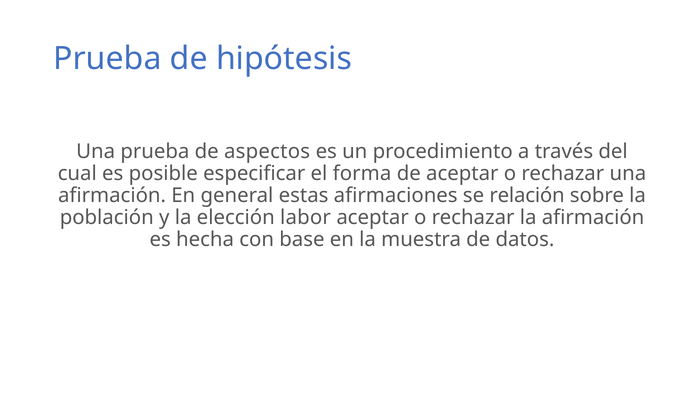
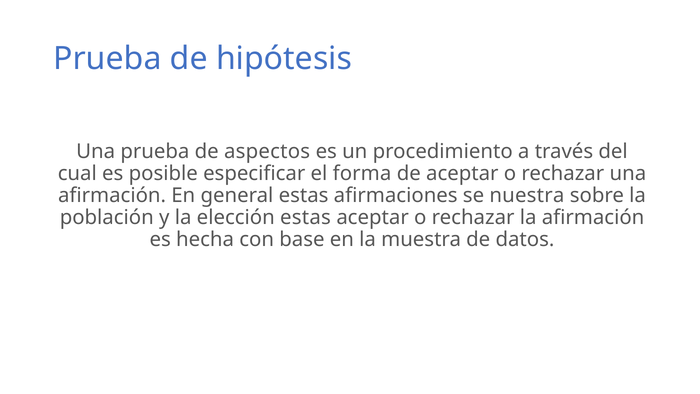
relación: relación -> nuestra
elección labor: labor -> estas
